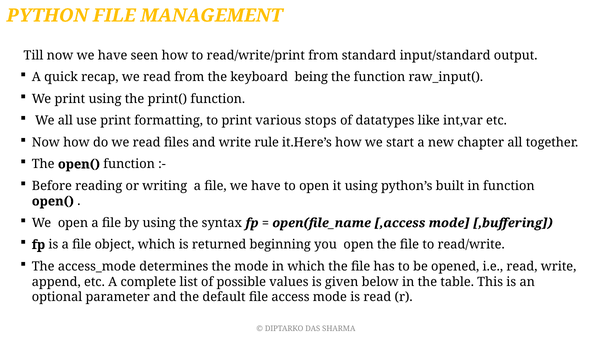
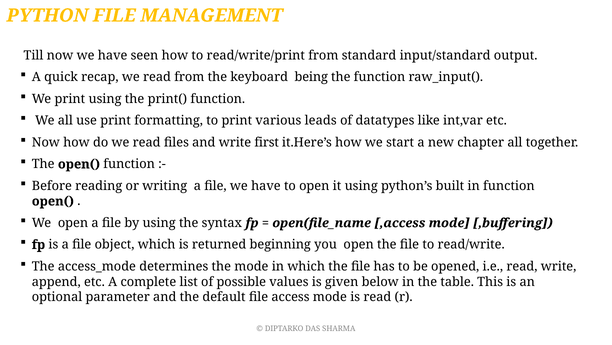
stops: stops -> leads
rule: rule -> first
